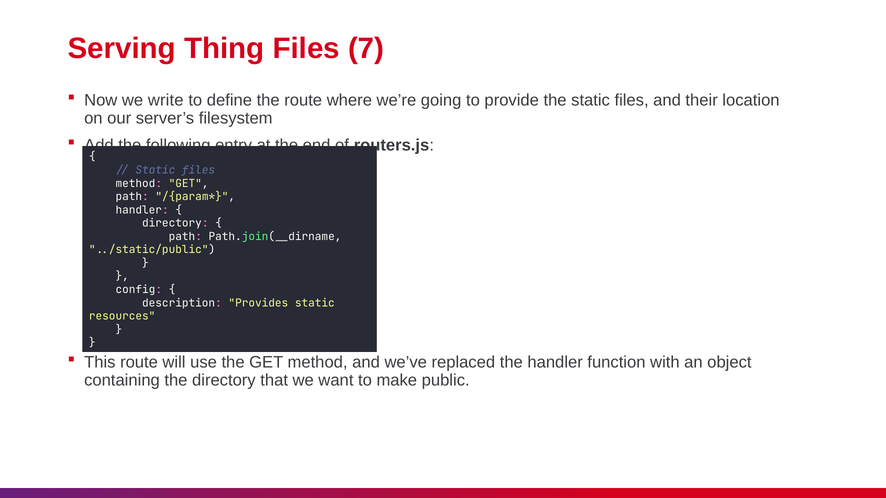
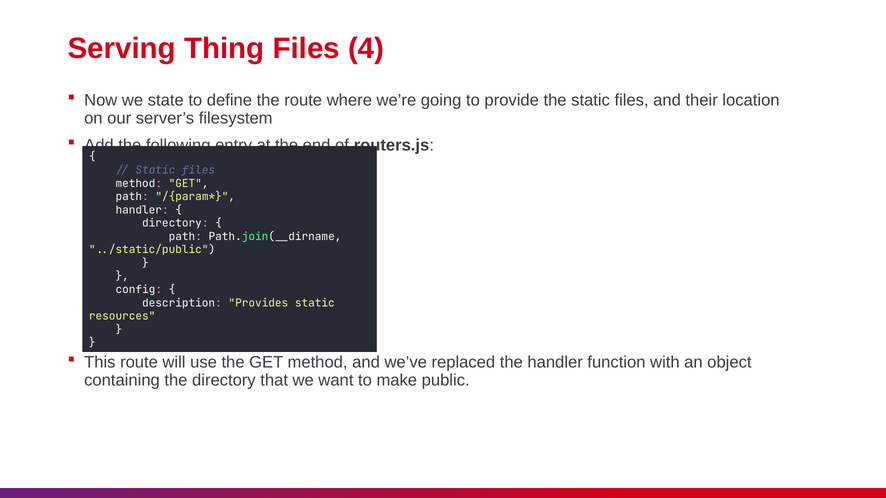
7: 7 -> 4
write: write -> state
